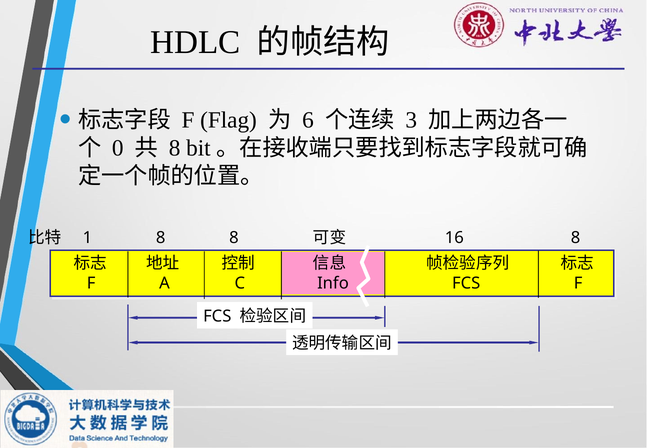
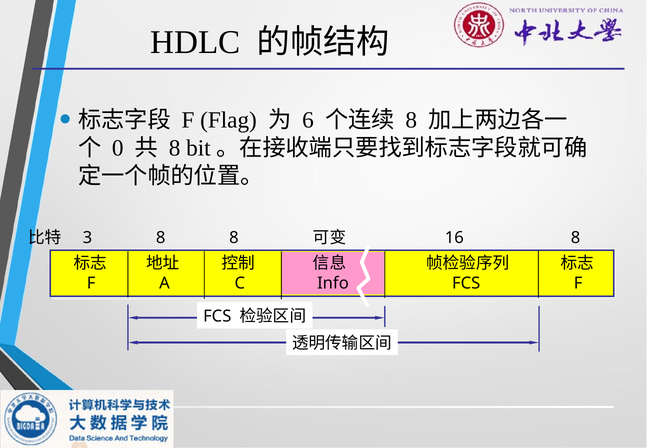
3 at (411, 120): 3 -> 8
1: 1 -> 3
